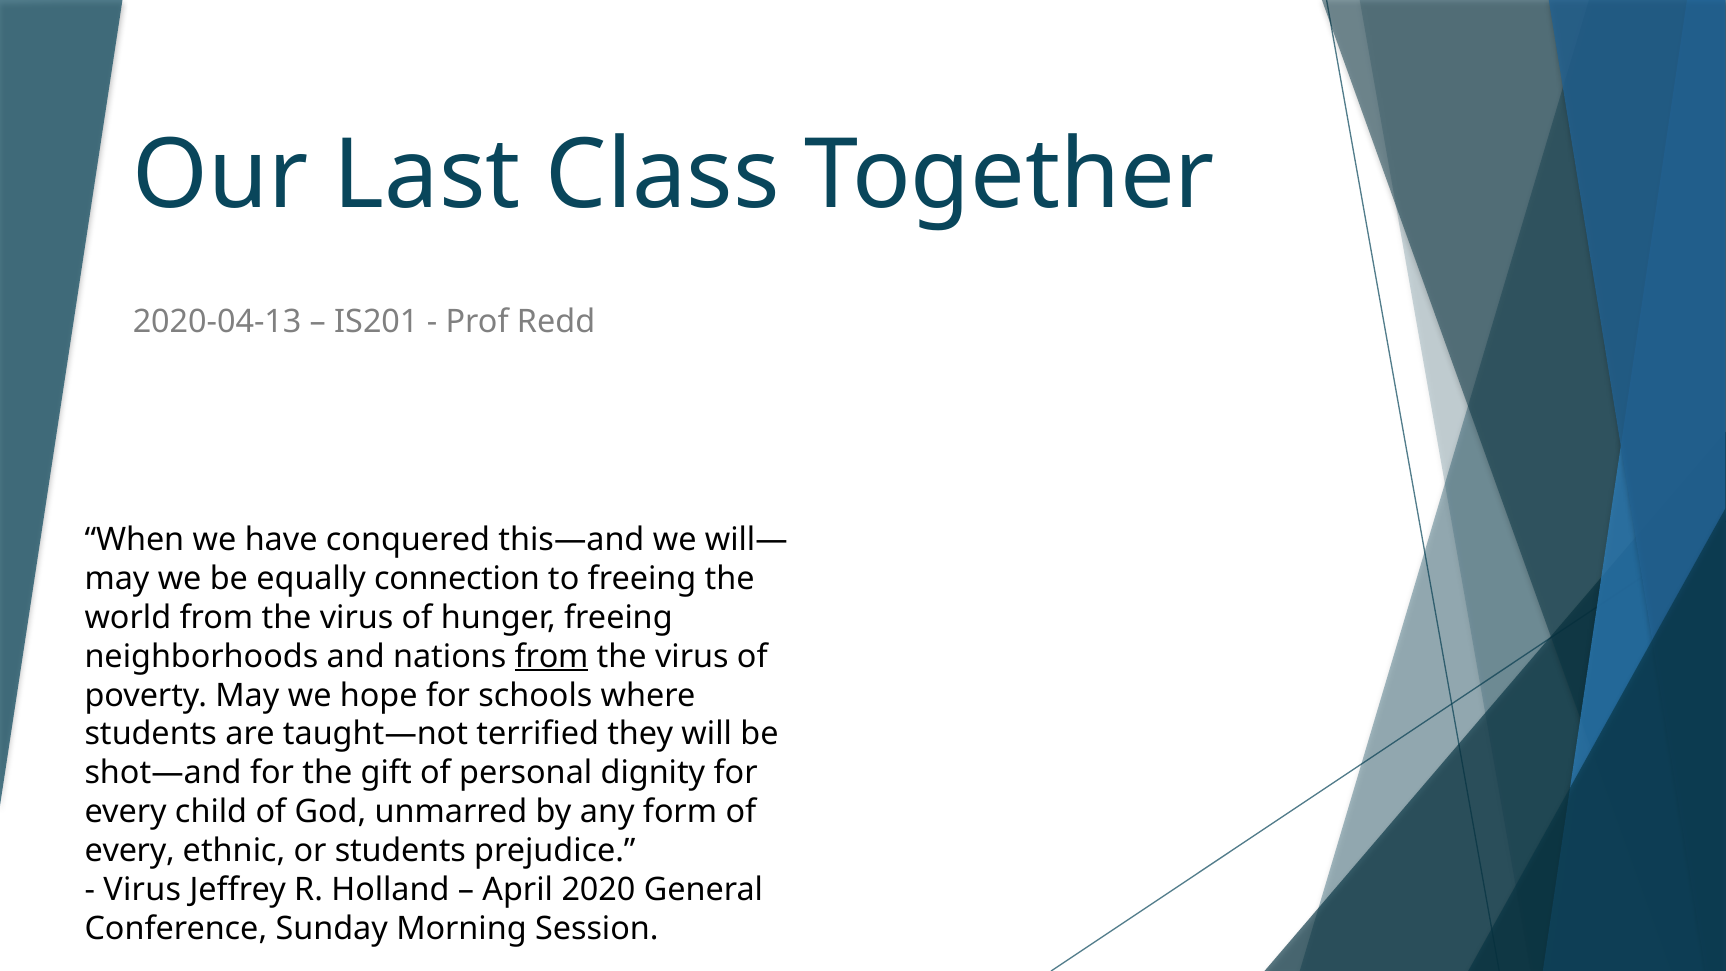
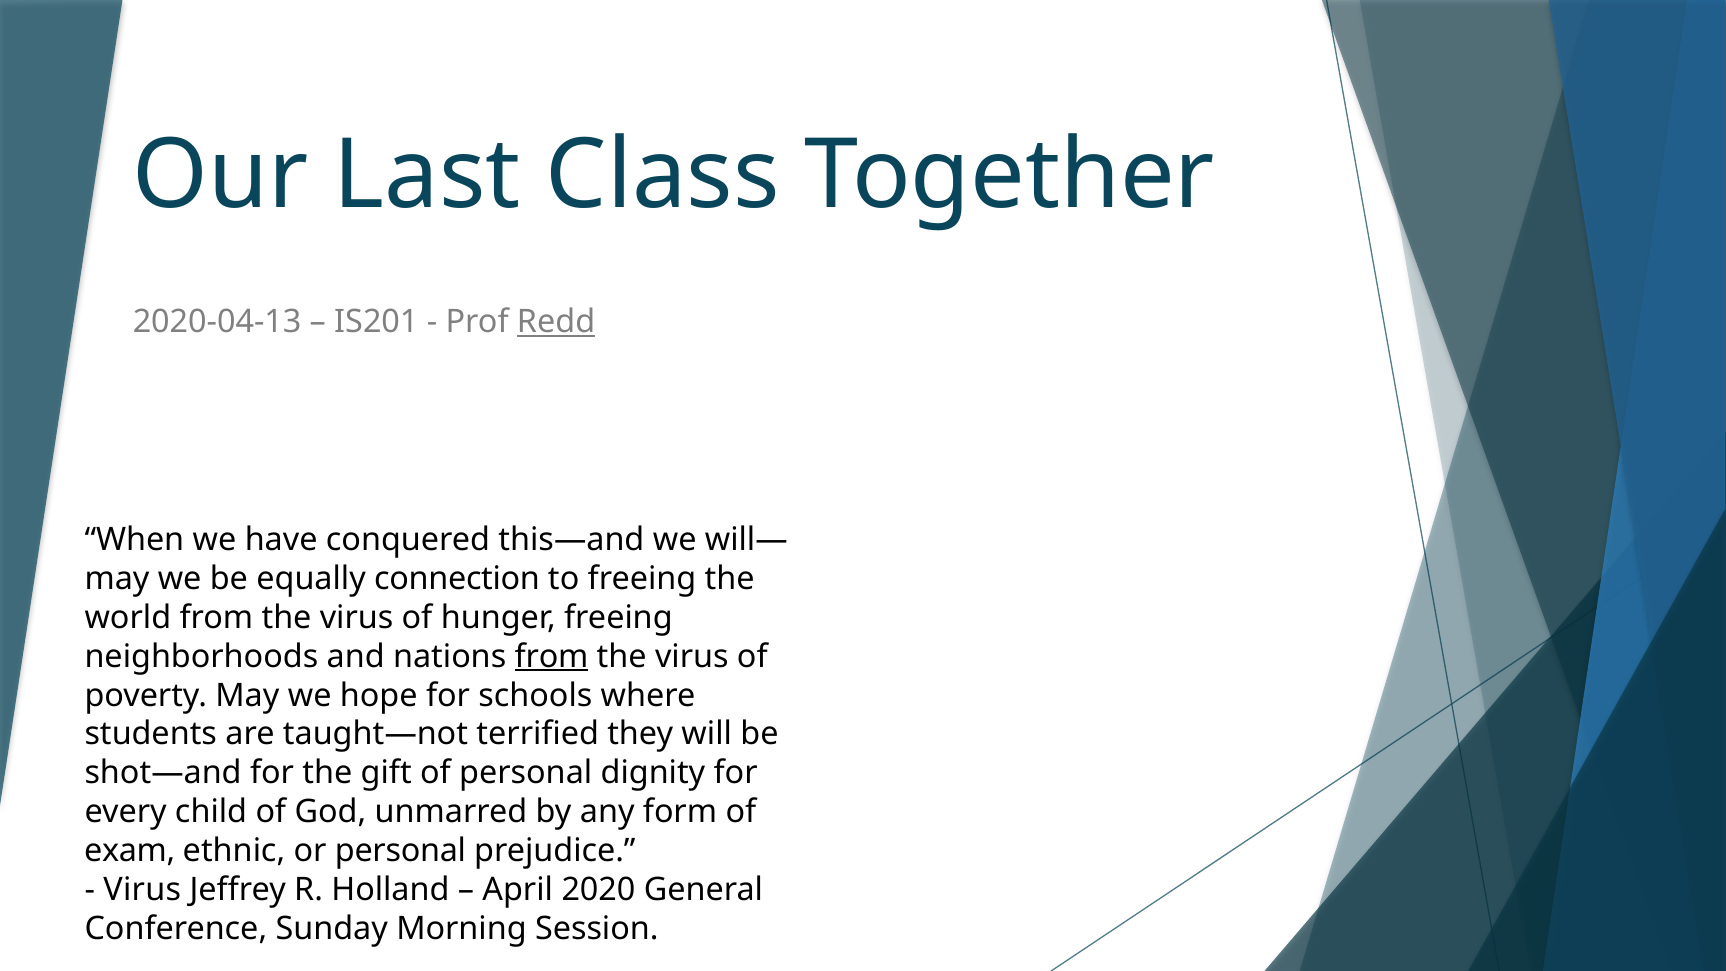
Redd underline: none -> present
every at (130, 851): every -> exam
or students: students -> personal
